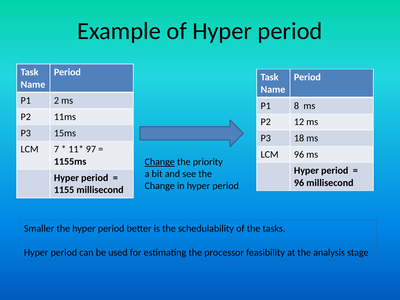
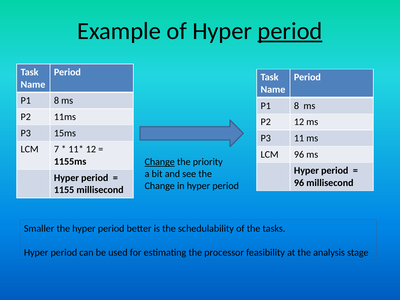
period at (290, 31) underline: none -> present
2 at (57, 101): 2 -> 8
18: 18 -> 11
97 at (91, 149): 97 -> 12
